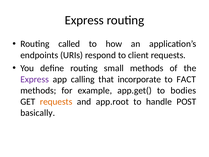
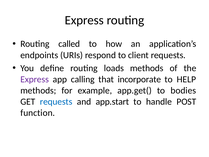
small: small -> loads
FACT: FACT -> HELP
requests at (56, 102) colour: orange -> blue
app.root: app.root -> app.start
basically: basically -> function
